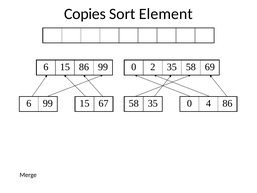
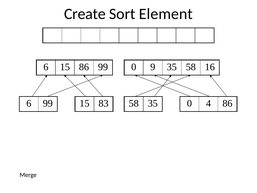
Copies: Copies -> Create
2: 2 -> 9
69: 69 -> 16
67: 67 -> 83
